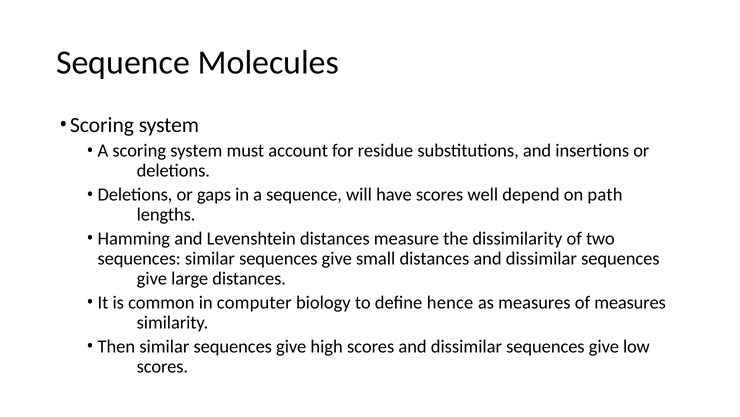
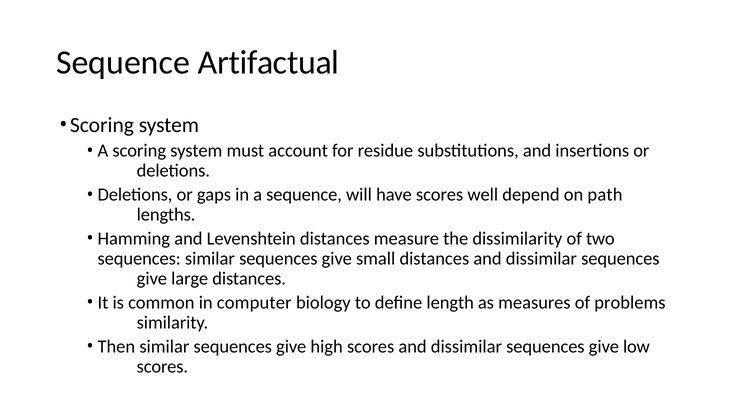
Molecules: Molecules -> Artifactual
hence: hence -> length
of measures: measures -> problems
